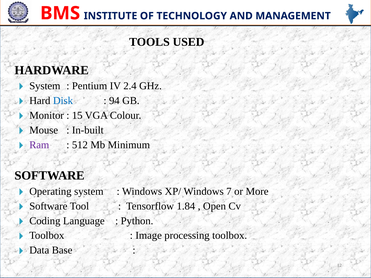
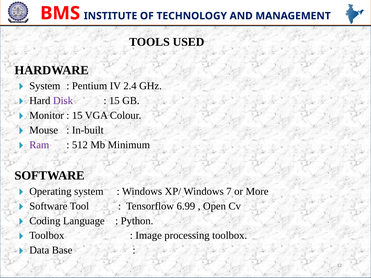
Disk colour: blue -> purple
94 at (114, 101): 94 -> 15
1.84: 1.84 -> 6.99
